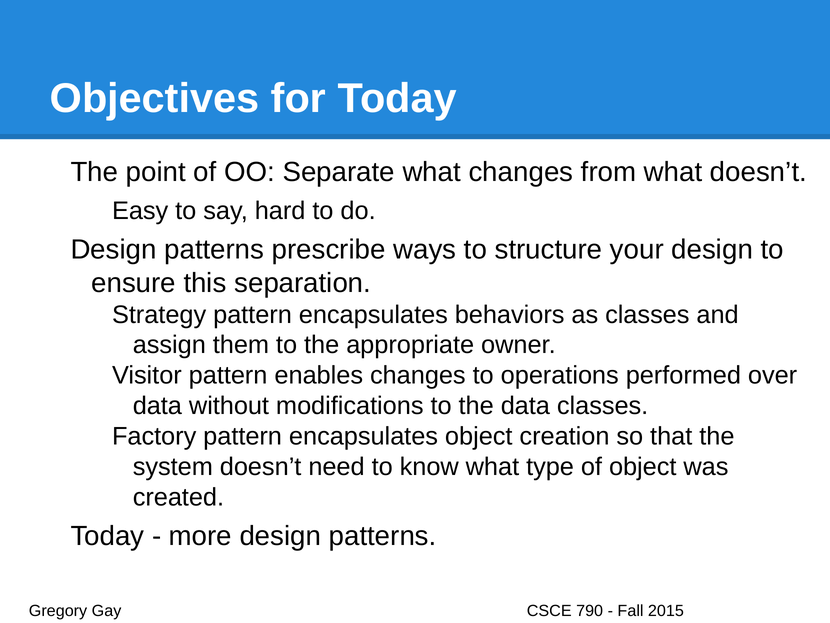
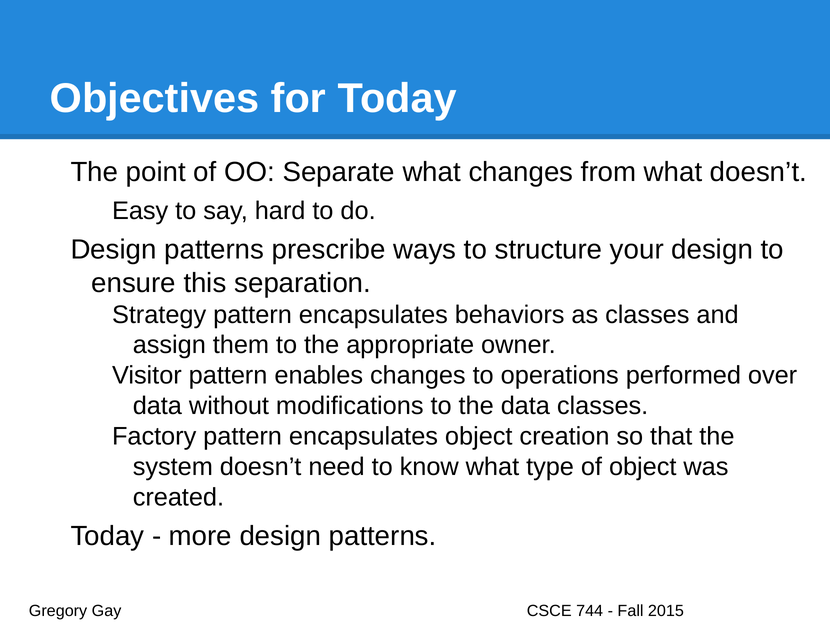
790: 790 -> 744
